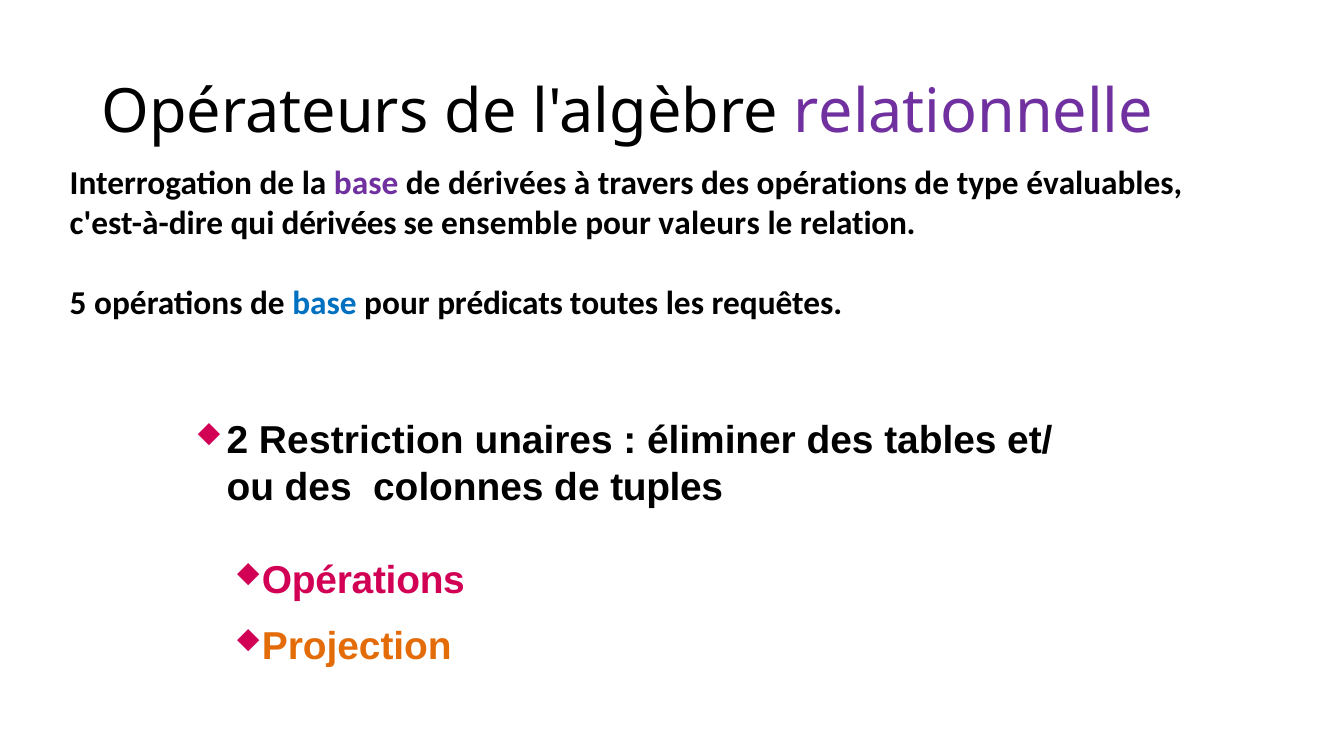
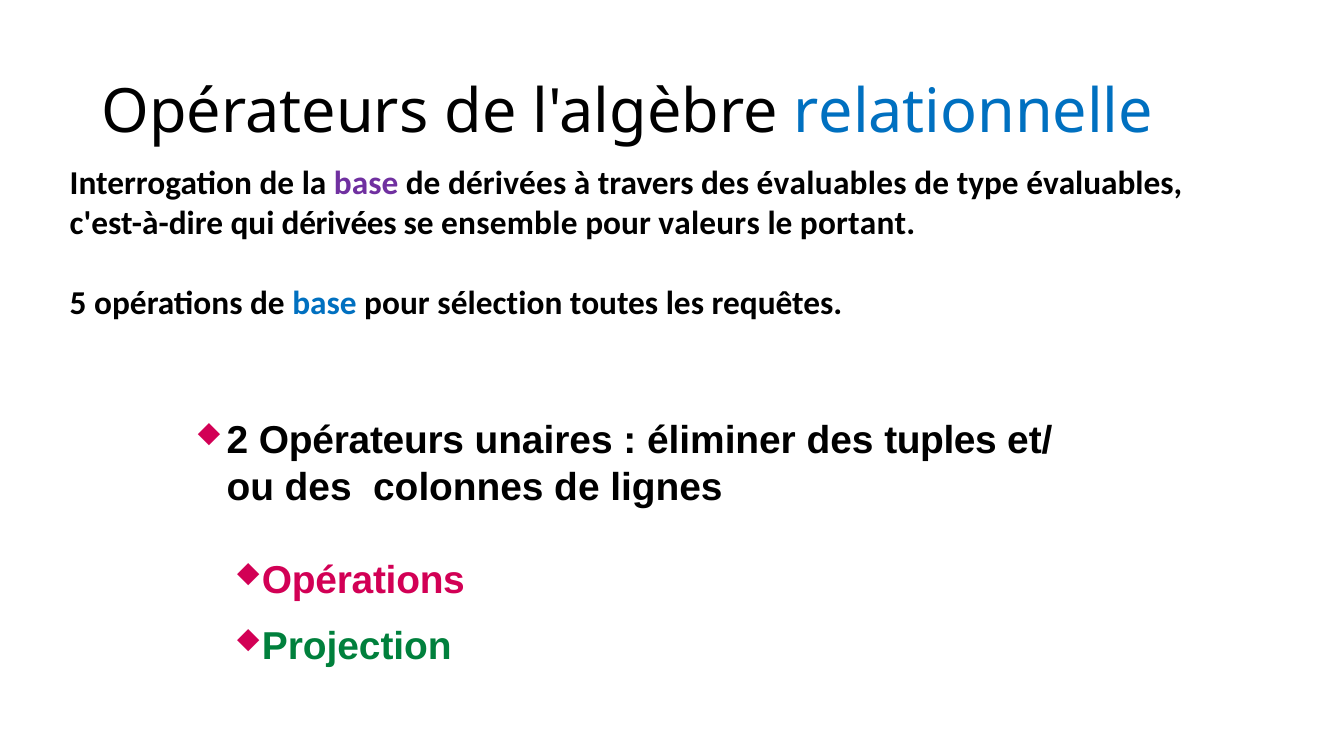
relationnelle colour: purple -> blue
des opérations: opérations -> évaluables
relation: relation -> portant
prédicats: prédicats -> sélection
2 Restriction: Restriction -> Opérateurs
tables: tables -> tuples
tuples: tuples -> lignes
Projection colour: orange -> green
